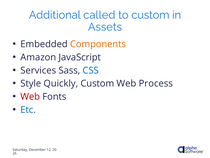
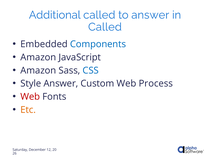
to custom: custom -> answer
Assets at (105, 27): Assets -> Called
Components colour: orange -> blue
Services at (38, 70): Services -> Amazon
Style Quickly: Quickly -> Answer
Etc colour: blue -> orange
